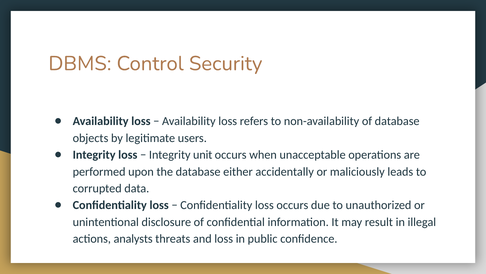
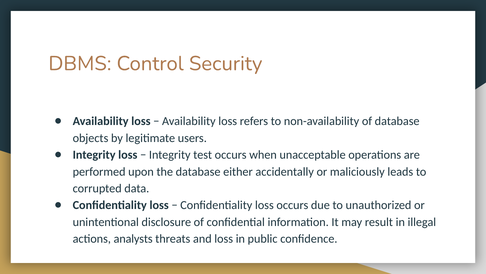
unit: unit -> test
